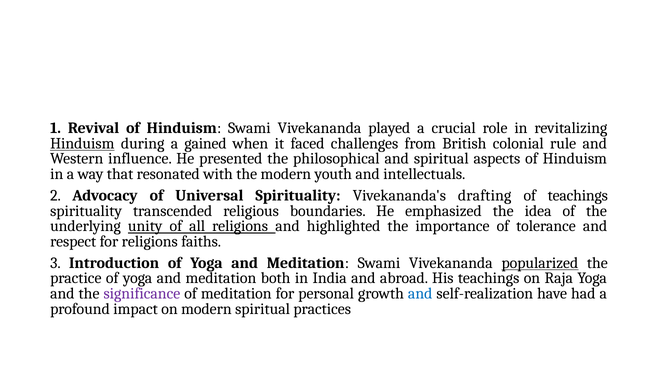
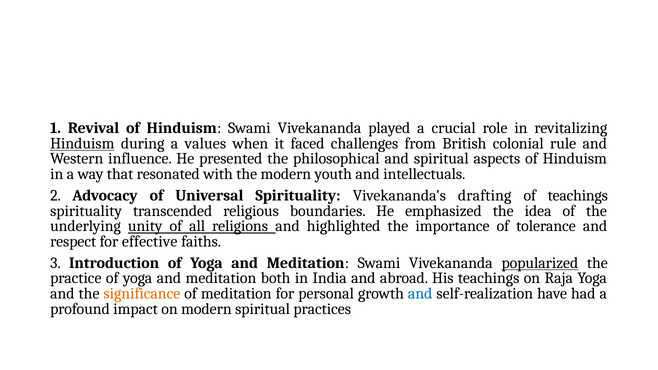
gained: gained -> values
for religions: religions -> effective
significance colour: purple -> orange
